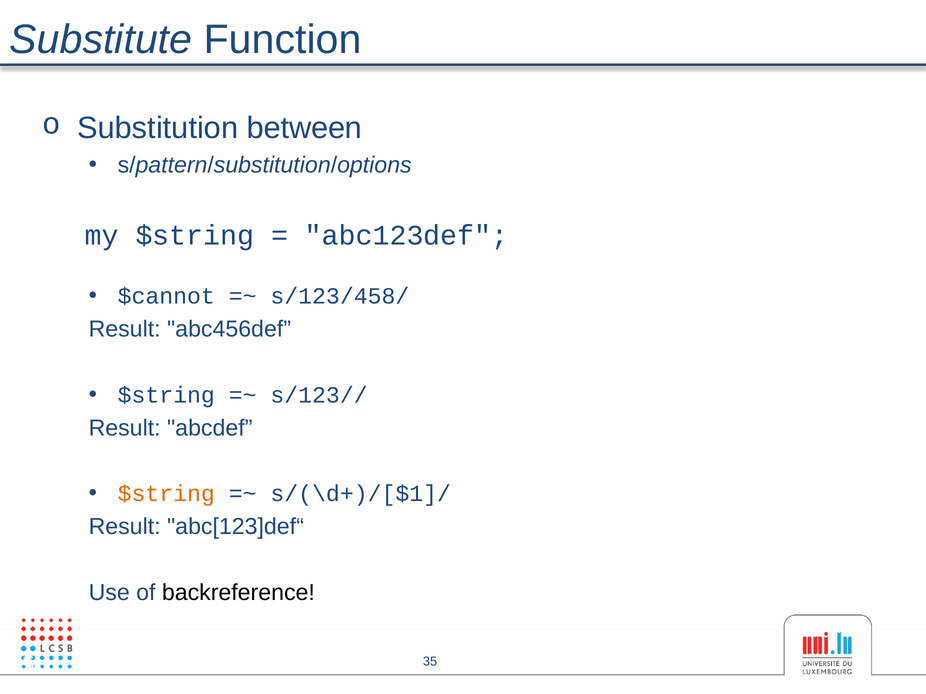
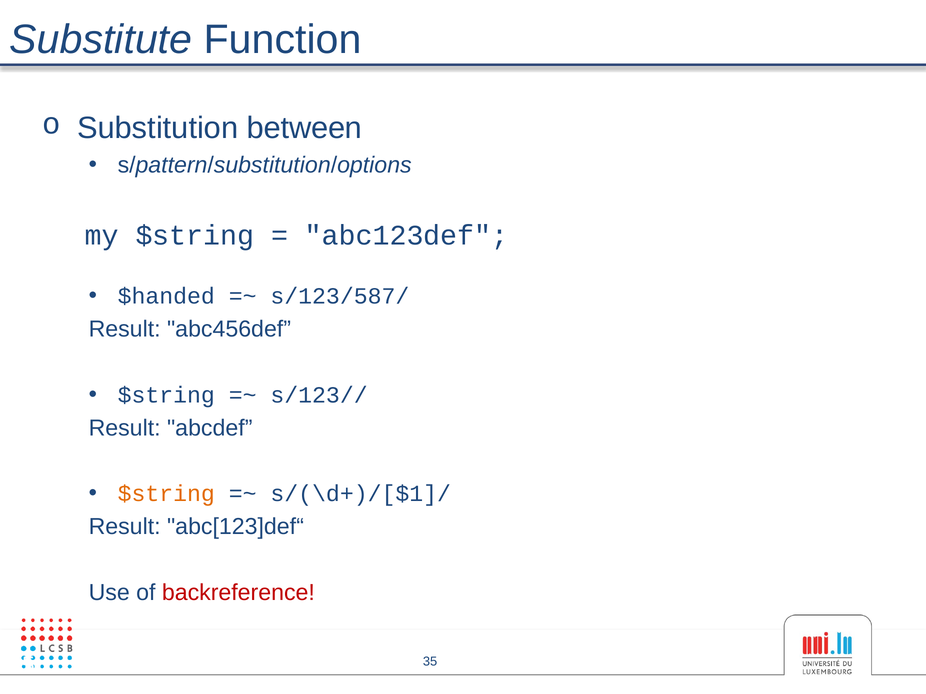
$cannot: $cannot -> $handed
s/123/458/: s/123/458/ -> s/123/587/
backreference colour: black -> red
